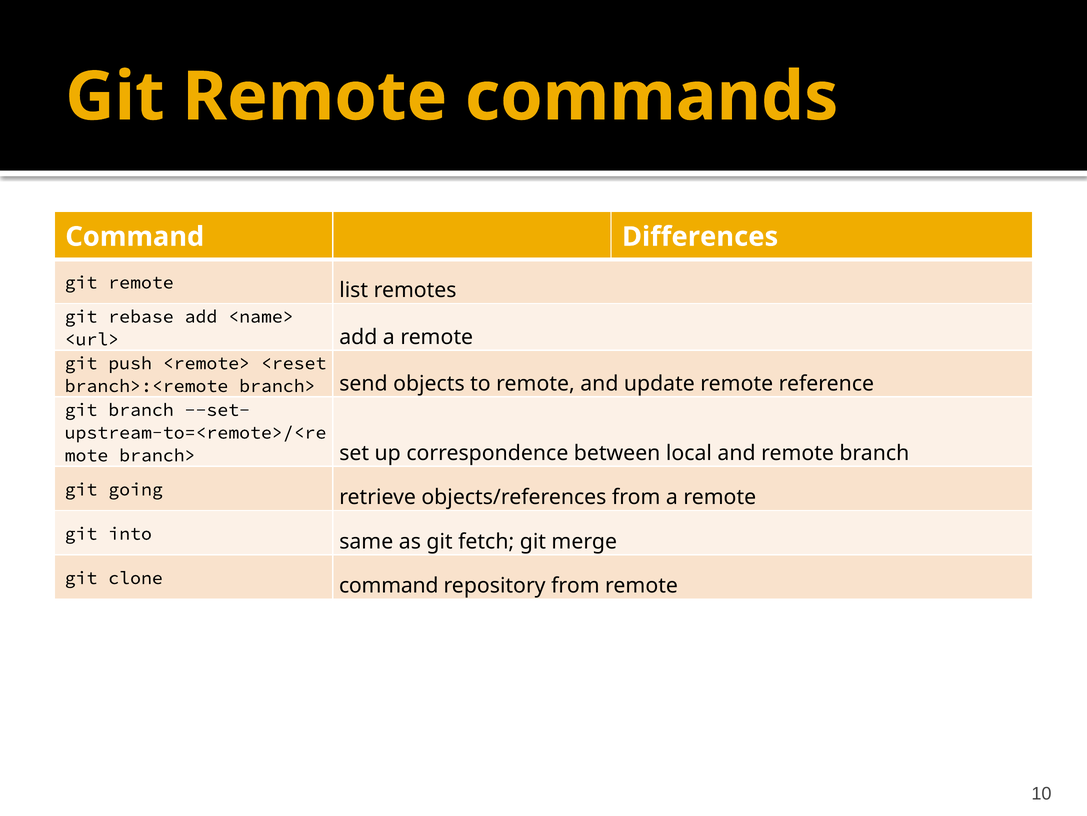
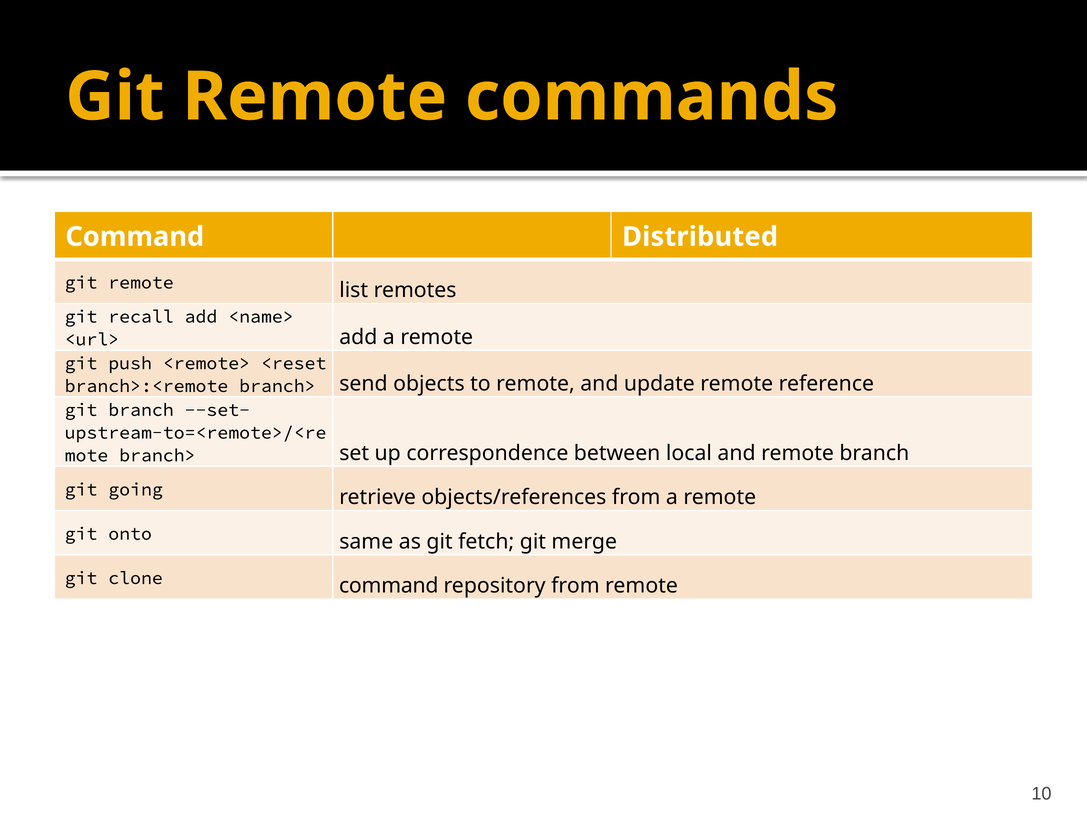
Differences: Differences -> Distributed
rebase: rebase -> recall
into: into -> onto
